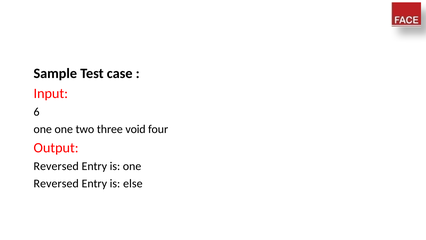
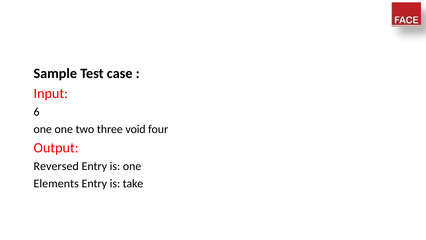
Reversed at (56, 183): Reversed -> Elements
else: else -> take
